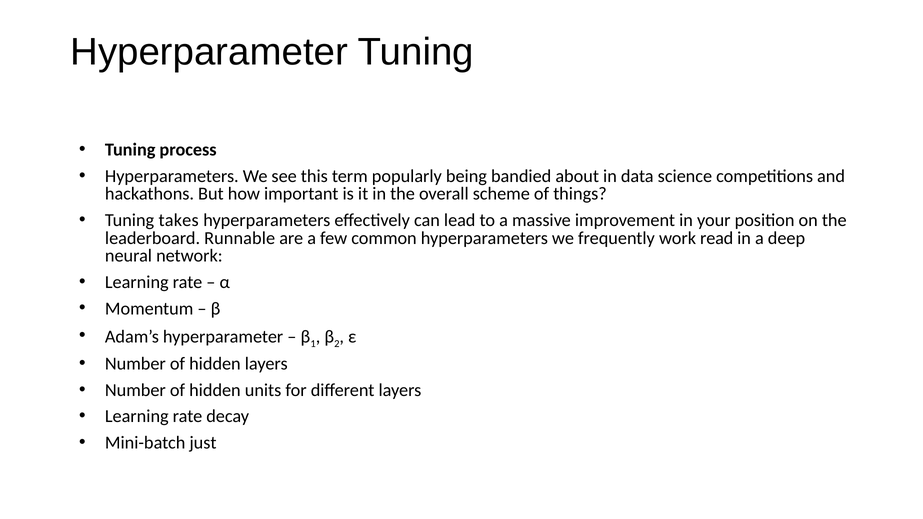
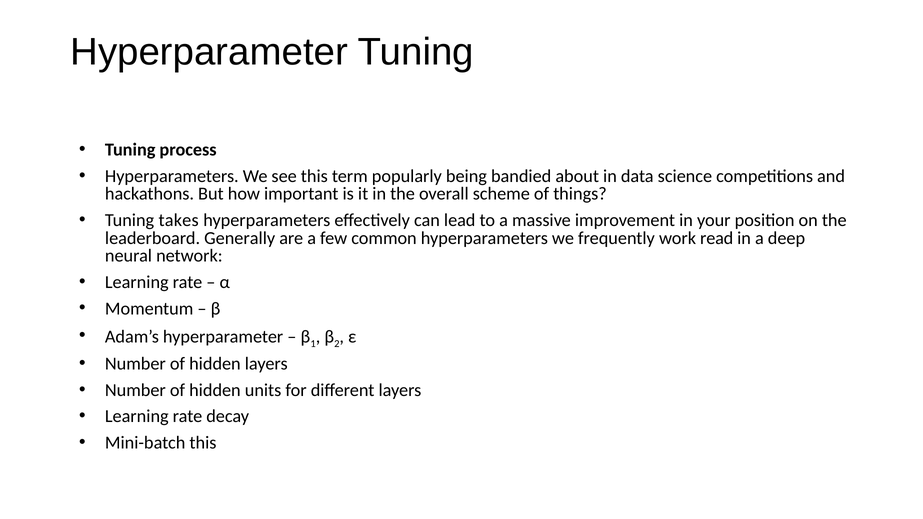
Runnable: Runnable -> Generally
Mini-batch just: just -> this
